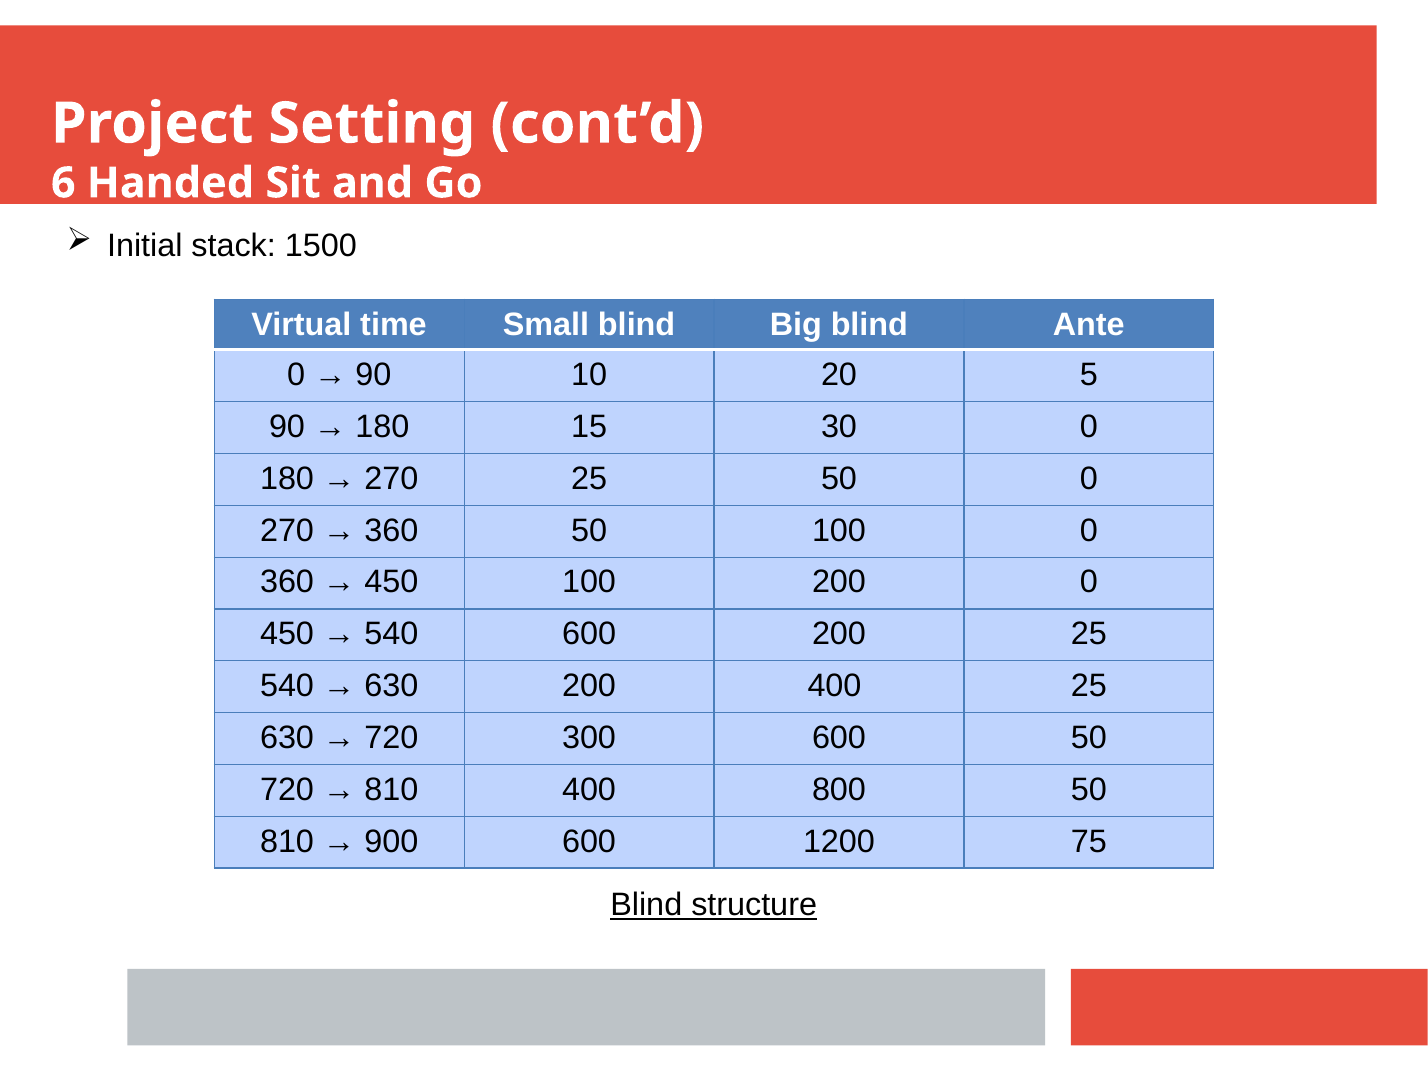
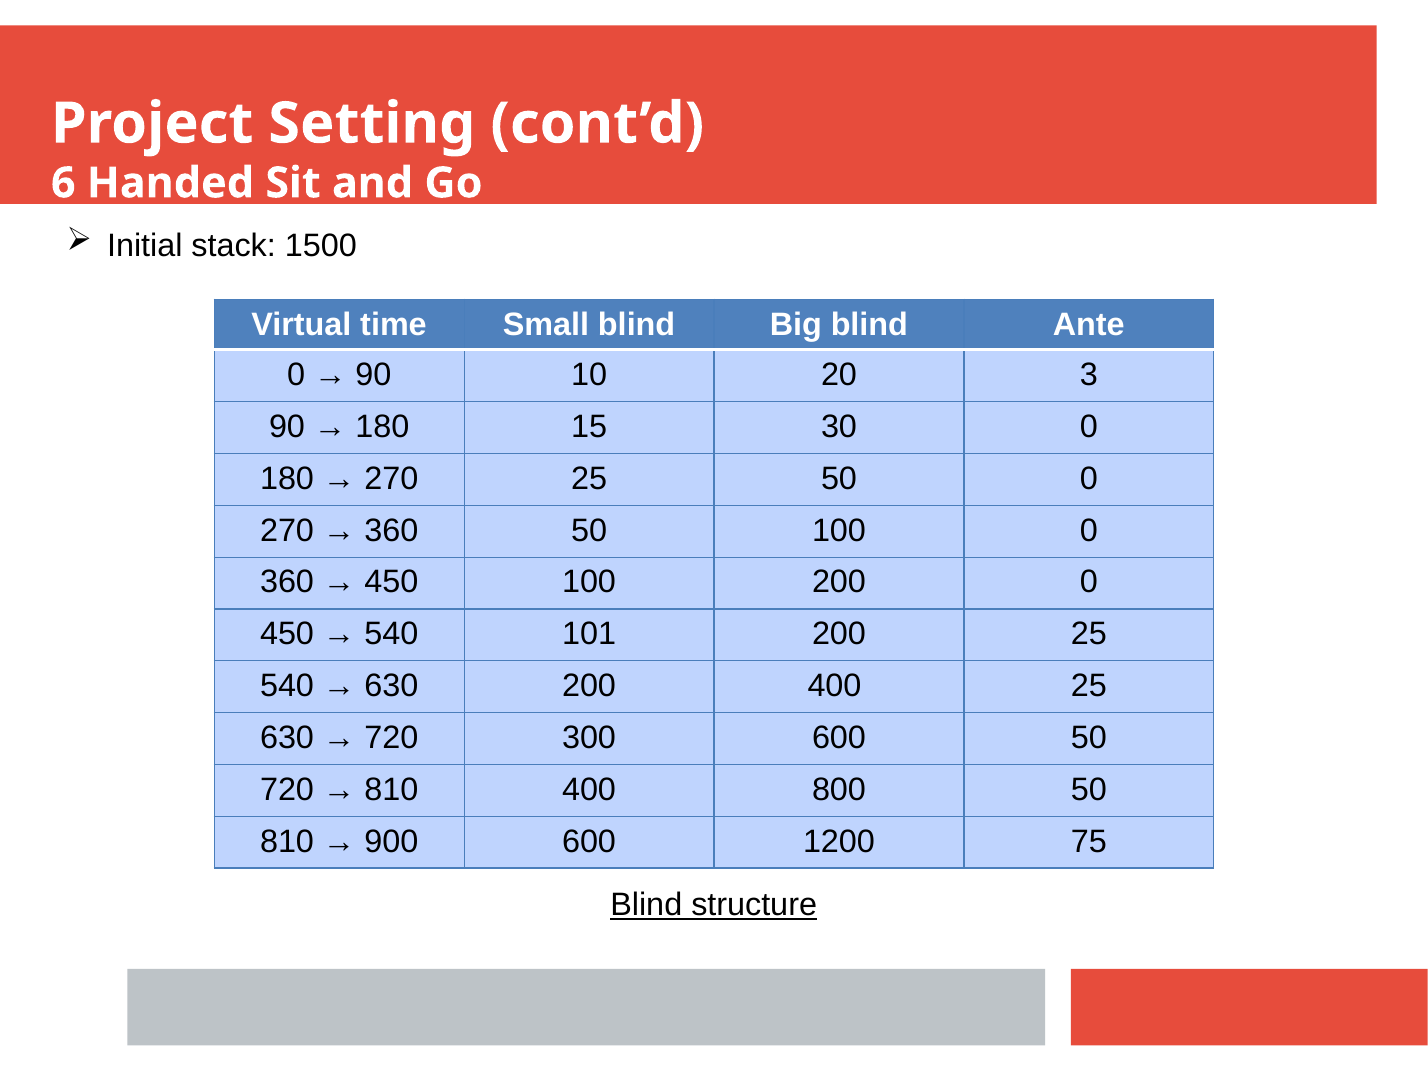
5: 5 -> 3
540 600: 600 -> 101
